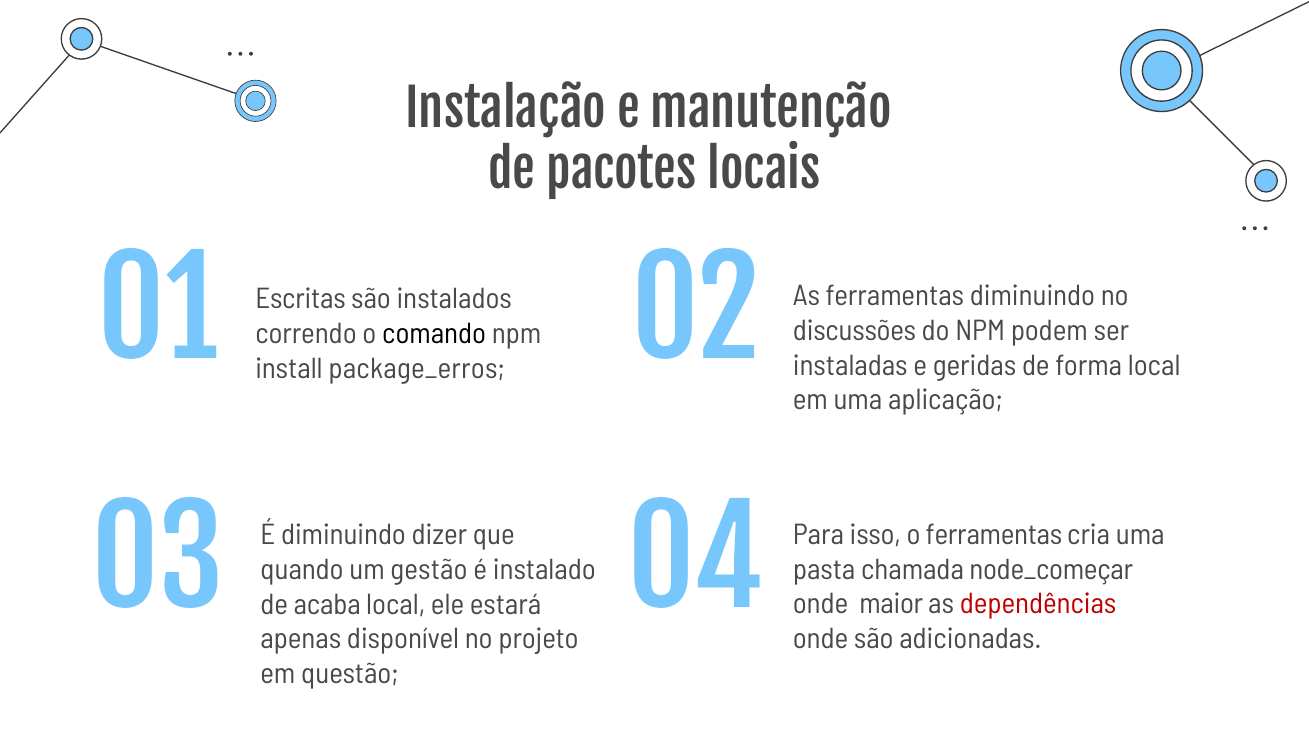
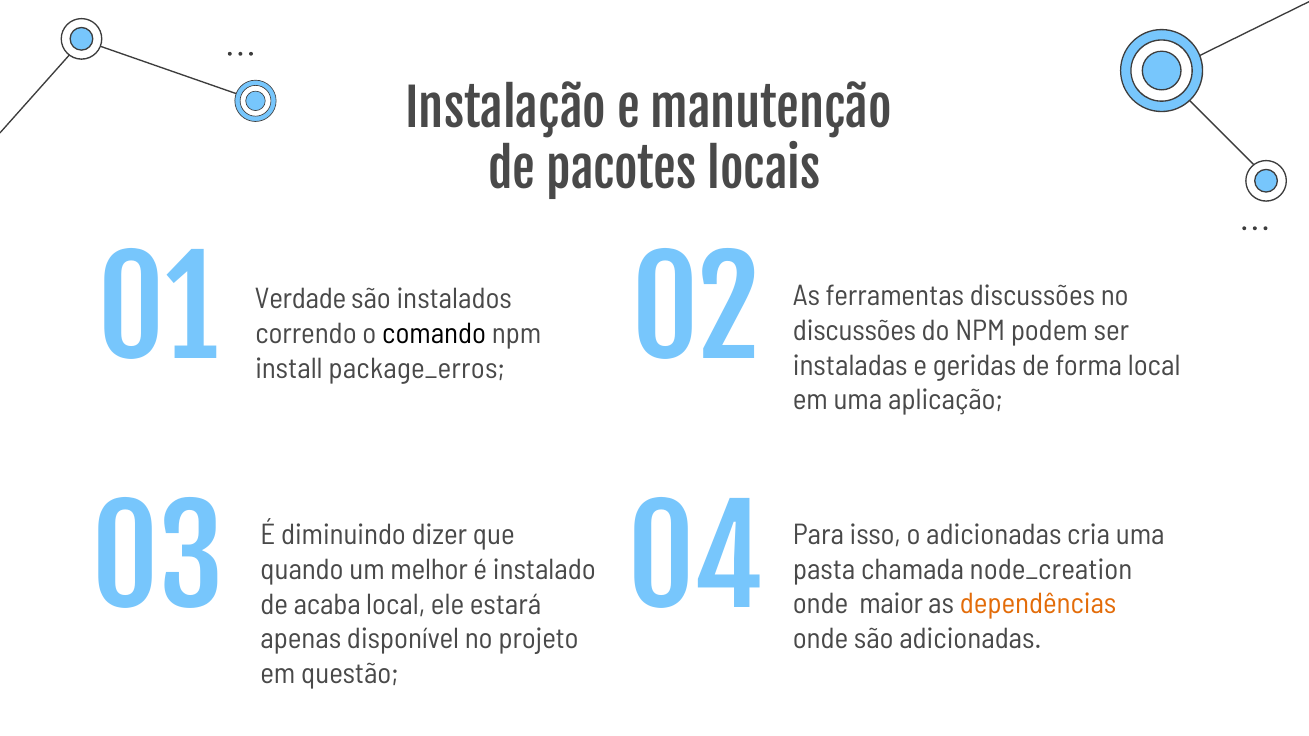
ferramentas diminuindo: diminuindo -> discussões
Escritas: Escritas -> Verdade
o ferramentas: ferramentas -> adicionadas
gestão: gestão -> melhor
node_começar: node_começar -> node_creation
dependências colour: red -> orange
